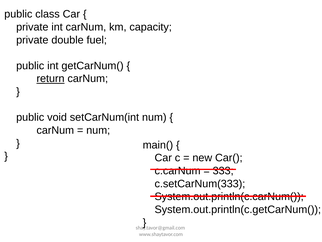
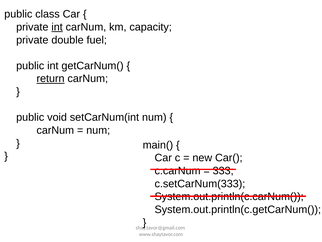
int at (57, 27) underline: none -> present
